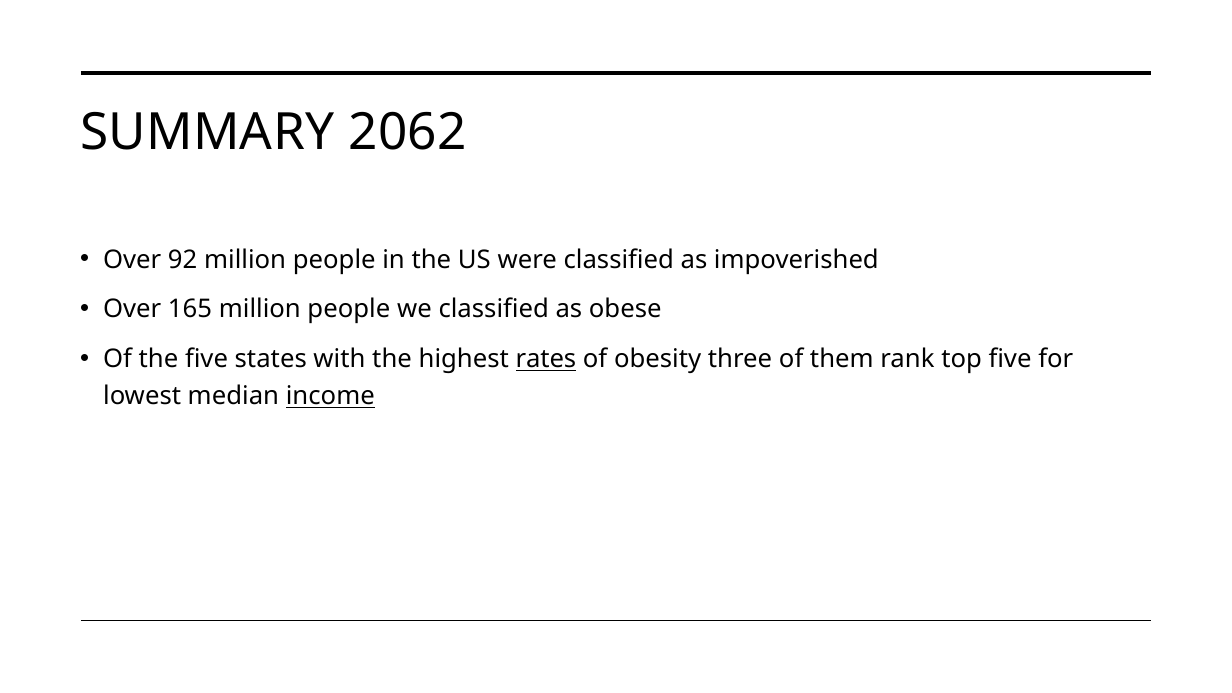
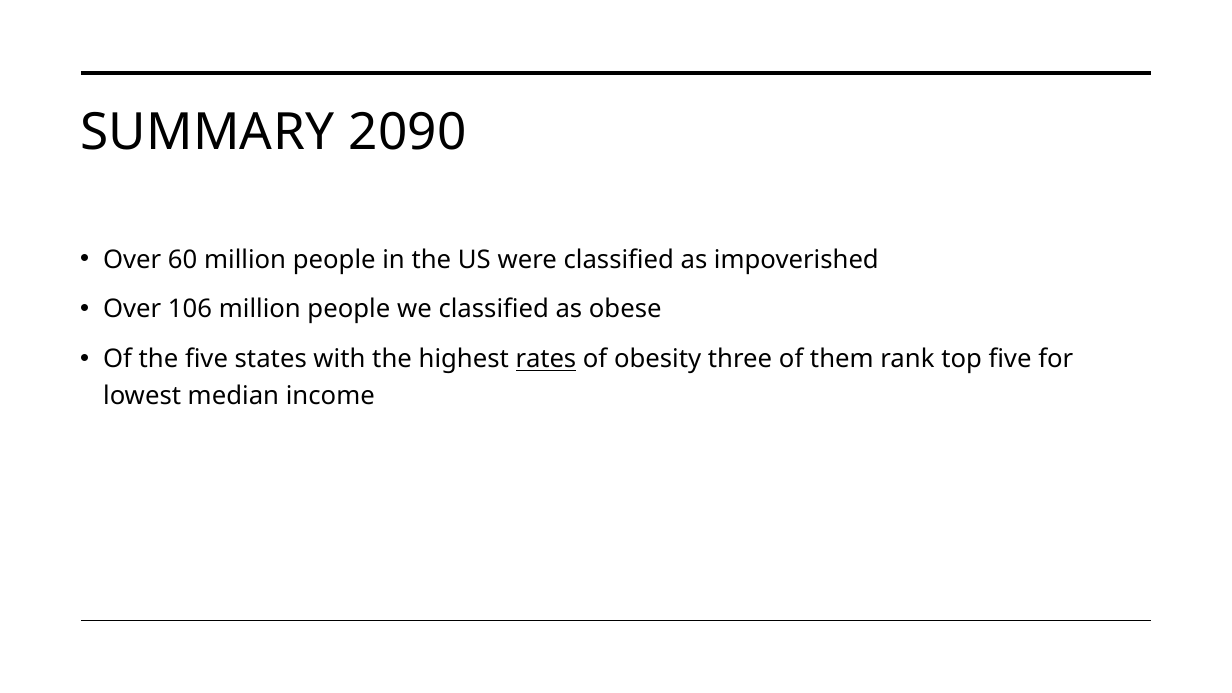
2062: 2062 -> 2090
92: 92 -> 60
165: 165 -> 106
income underline: present -> none
